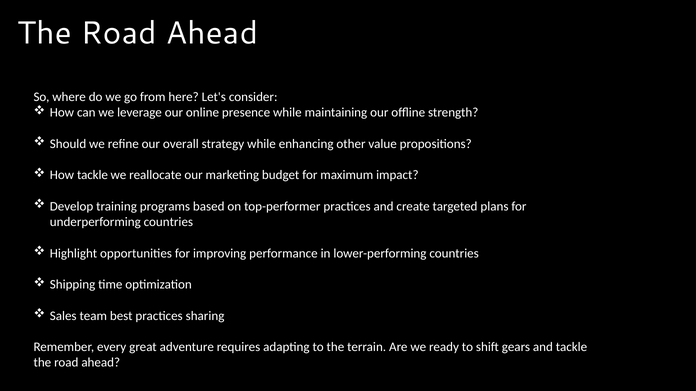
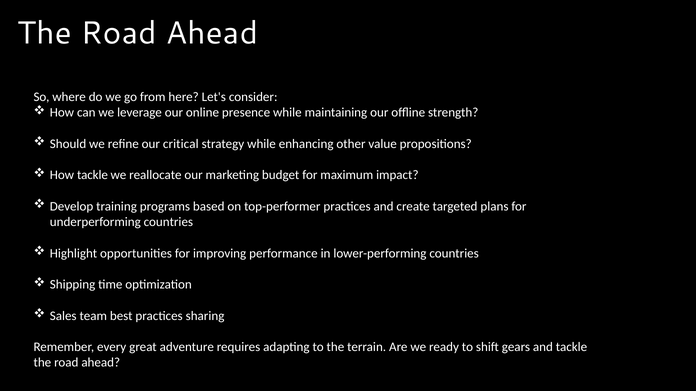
overall: overall -> critical
